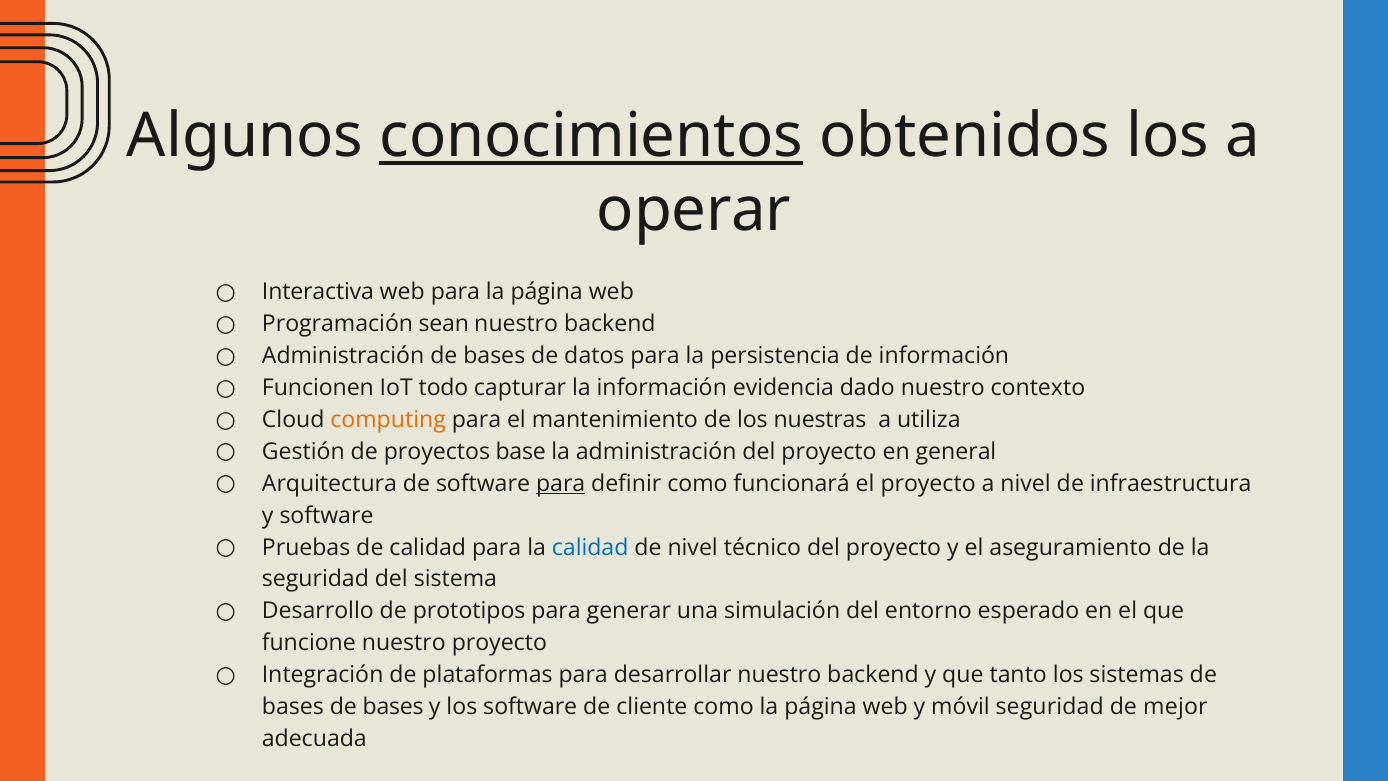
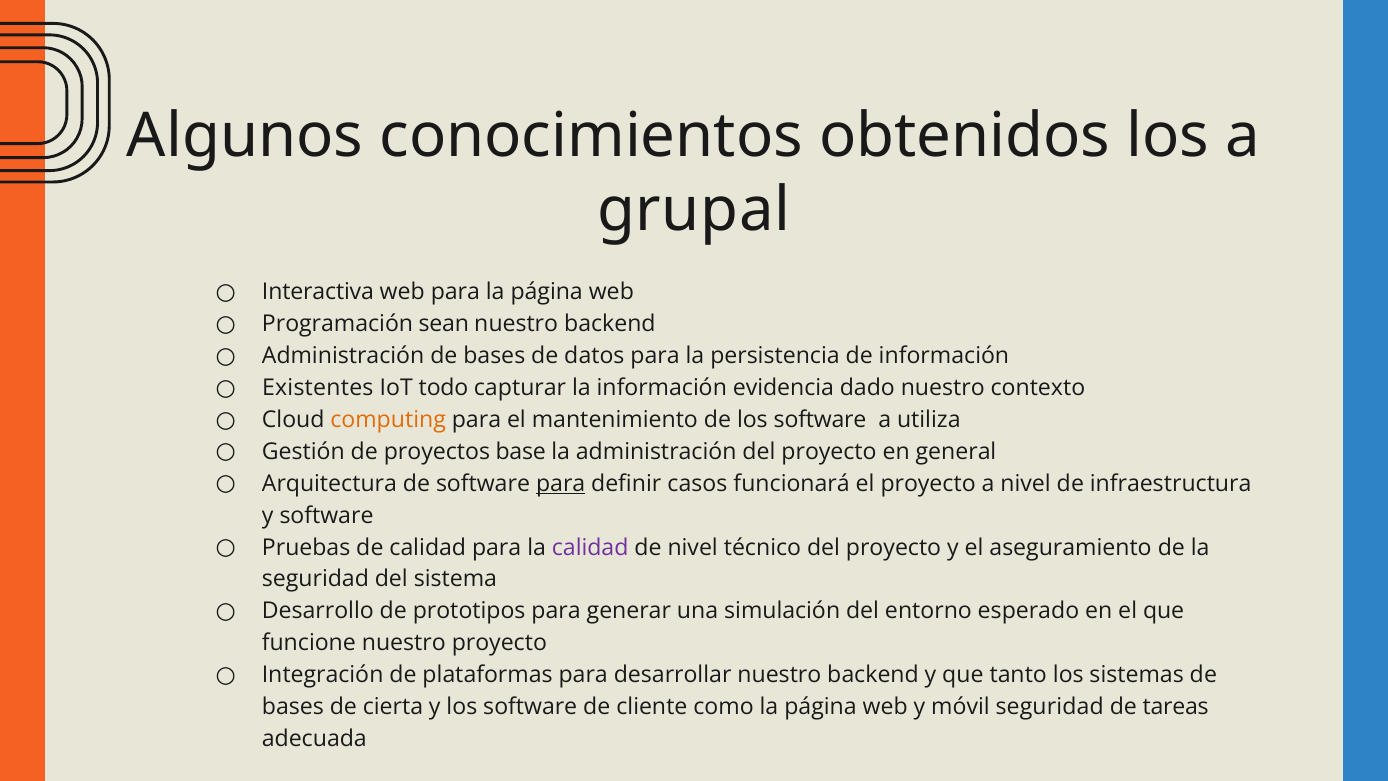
conocimientos underline: present -> none
operar: operar -> grupal
Funcionen: Funcionen -> Existentes
de los nuestras: nuestras -> software
definir como: como -> casos
calidad at (590, 547) colour: blue -> purple
bases de bases: bases -> cierta
mejor: mejor -> tareas
